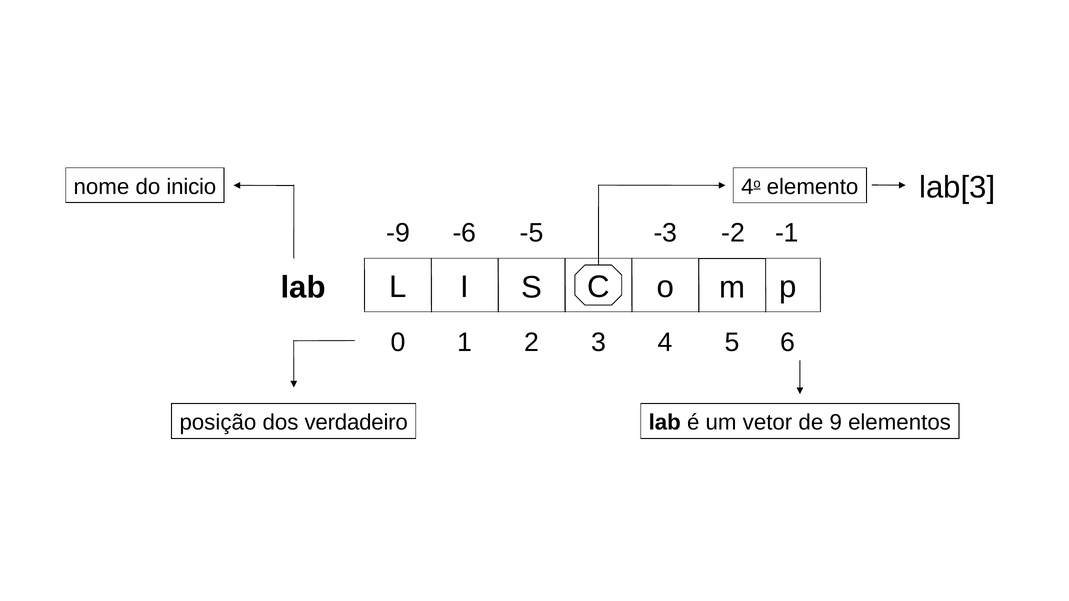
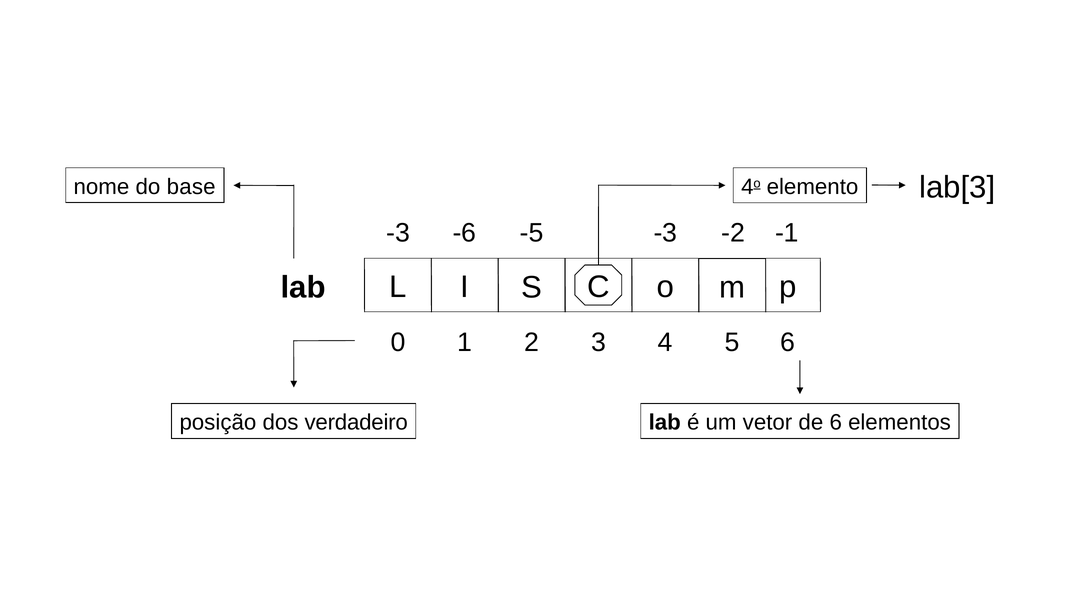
inicio: inicio -> base
-9 at (398, 233): -9 -> -3
de 9: 9 -> 6
